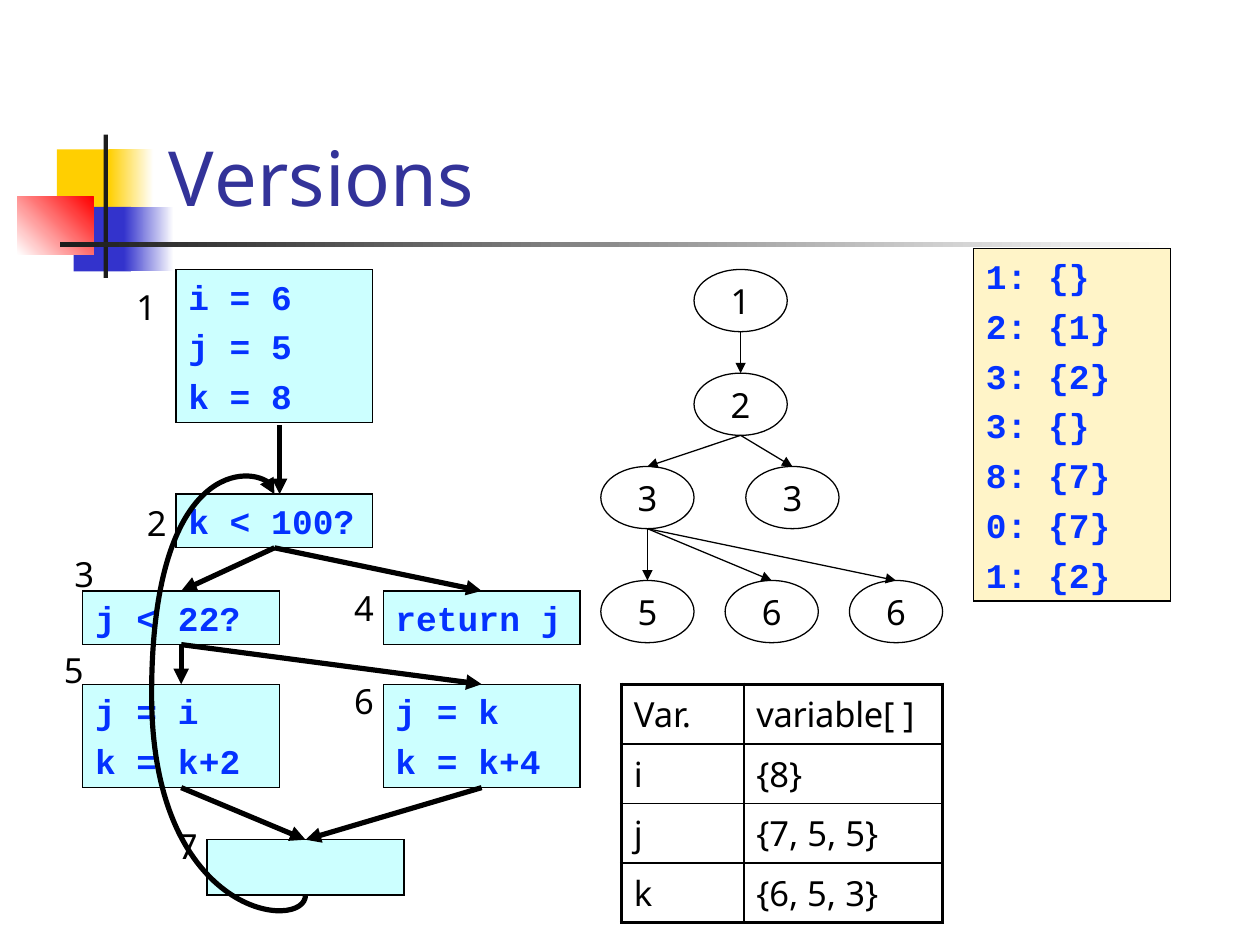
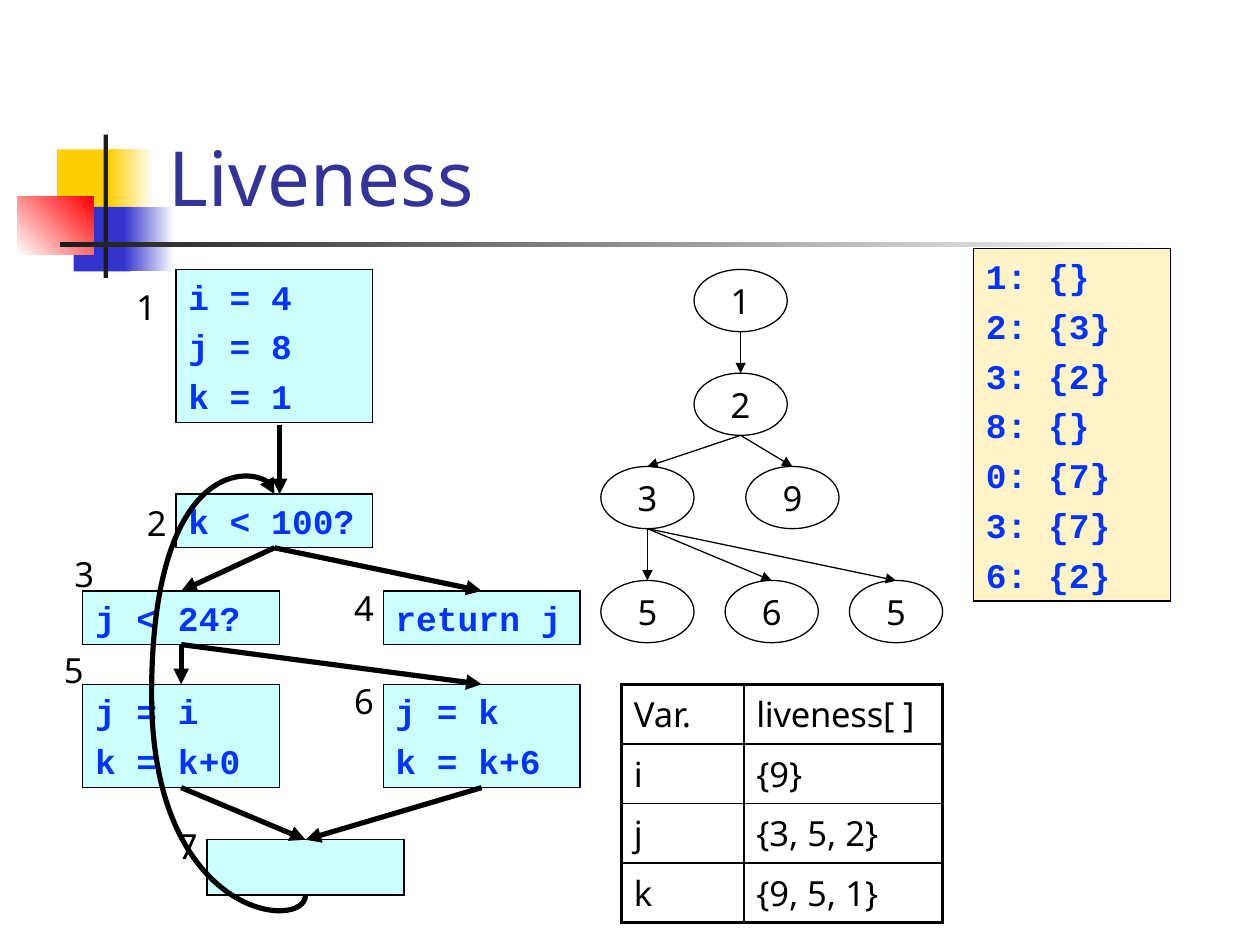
Versions: Versions -> Liveness
6 at (282, 299): 6 -> 4
1 at (1079, 328): 1 -> 3
5 at (282, 348): 5 -> 8
8 at (282, 398): 8 -> 1
3 at (1007, 427): 3 -> 8
8 at (1007, 477): 8 -> 0
3 3: 3 -> 9
0 at (1007, 526): 0 -> 3
1 at (1007, 576): 1 -> 6
6 6: 6 -> 5
22: 22 -> 24
variable[: variable[ -> liveness[
k+2: k+2 -> k+0
k+4: k+4 -> k+6
i 8: 8 -> 9
j 7: 7 -> 3
5 5: 5 -> 2
k 6: 6 -> 9
3 at (862, 894): 3 -> 1
